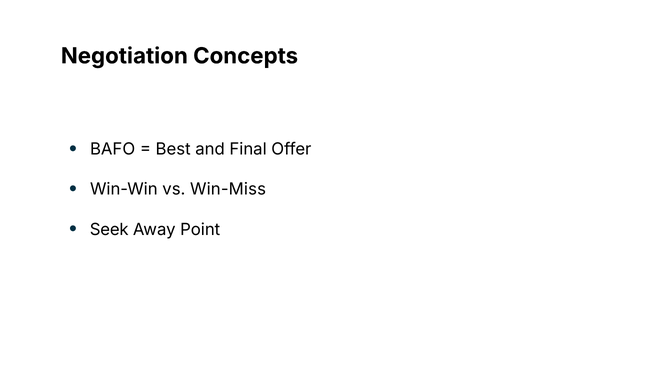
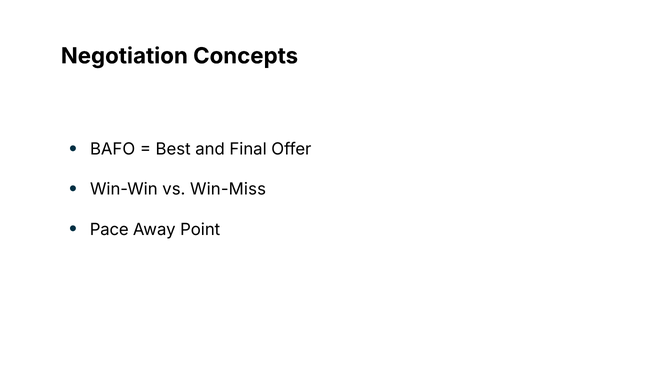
Seek: Seek -> Pace
